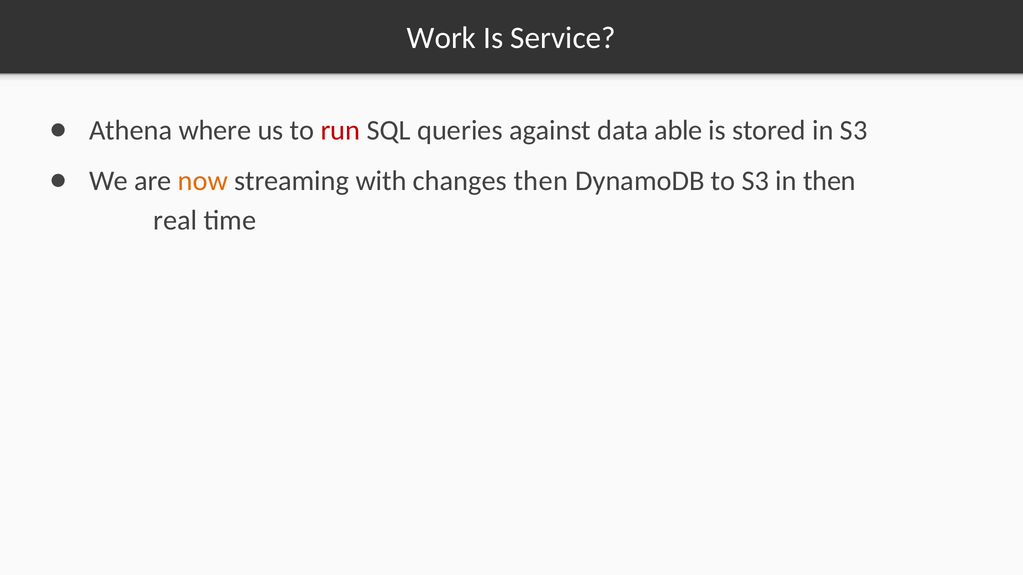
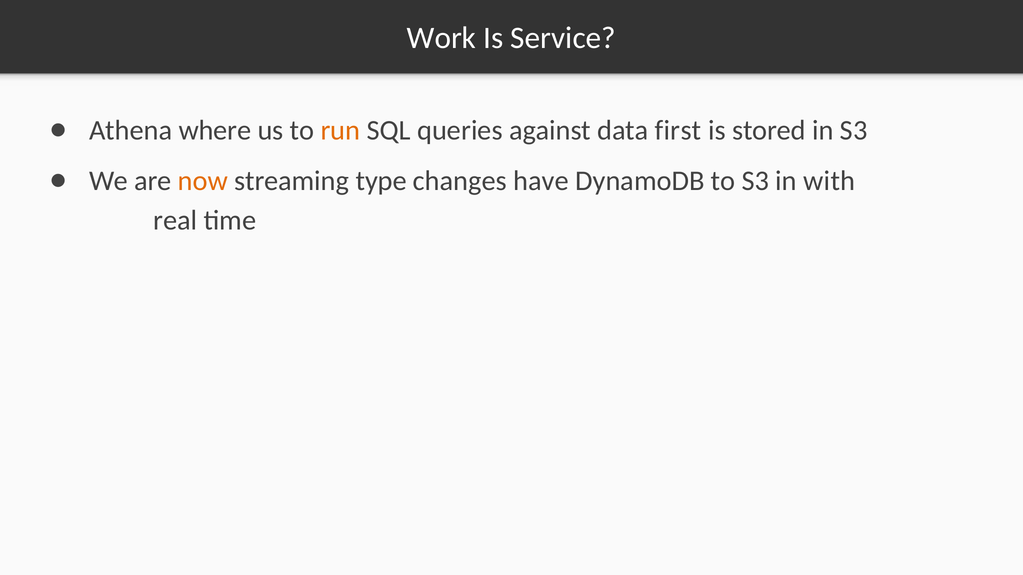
run colour: red -> orange
able: able -> first
with: with -> type
changes then: then -> have
in then: then -> with
